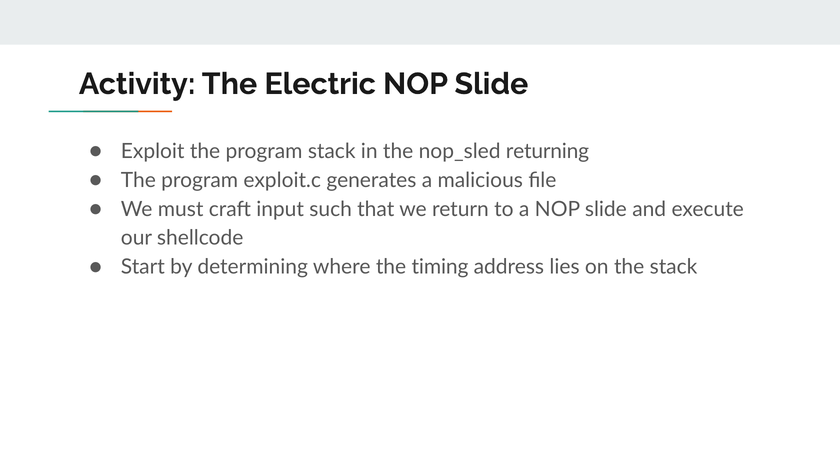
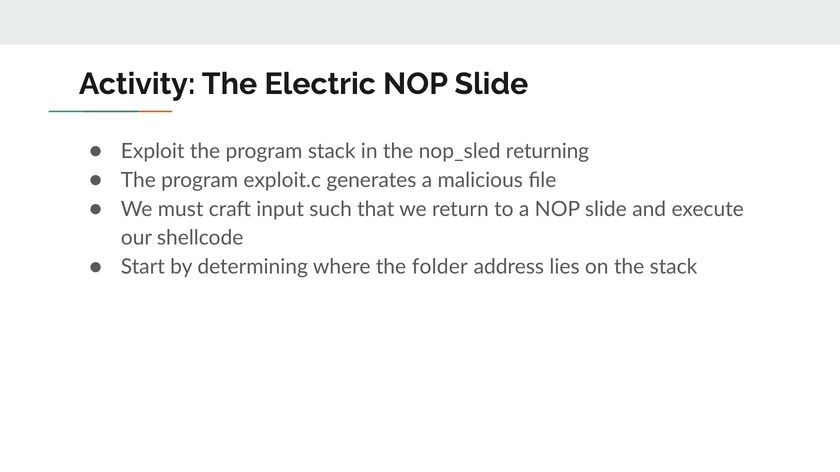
timing: timing -> folder
